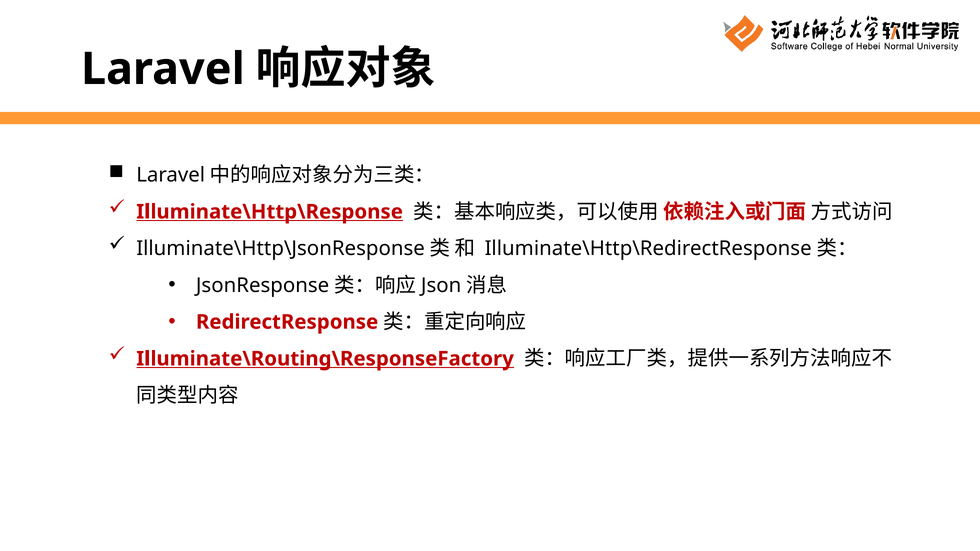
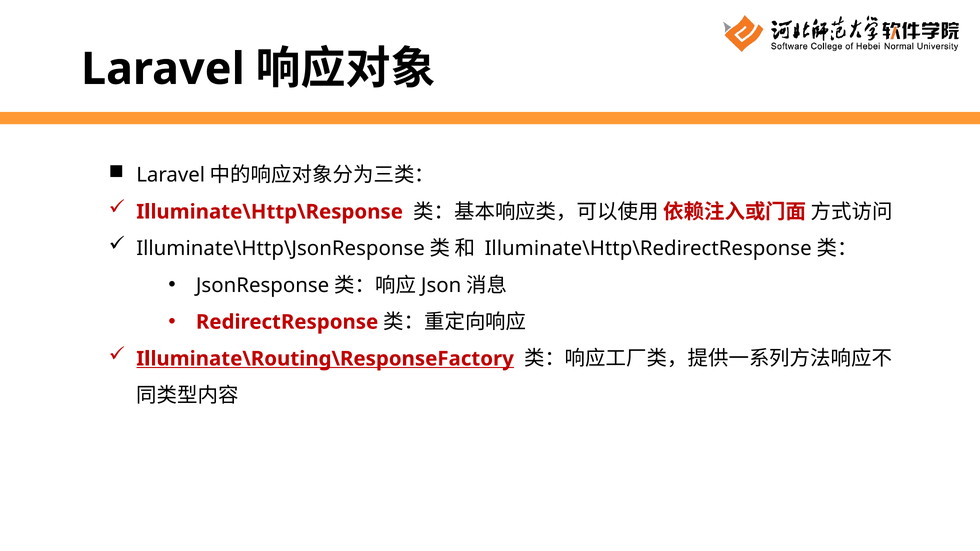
Illuminate\Http\Response underline: present -> none
